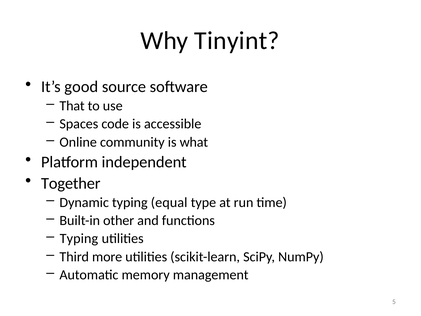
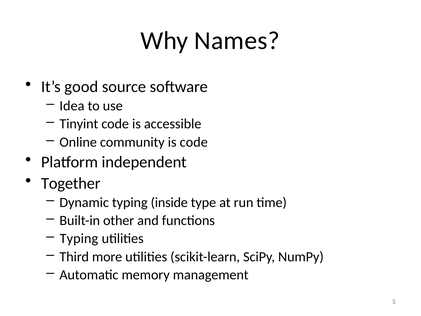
Tinyint: Tinyint -> Names
That: That -> Idea
Spaces: Spaces -> Tinyint
is what: what -> code
equal: equal -> inside
